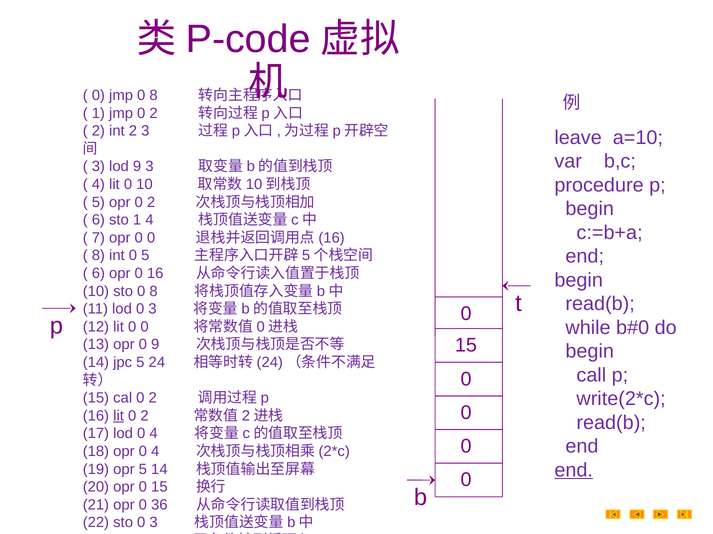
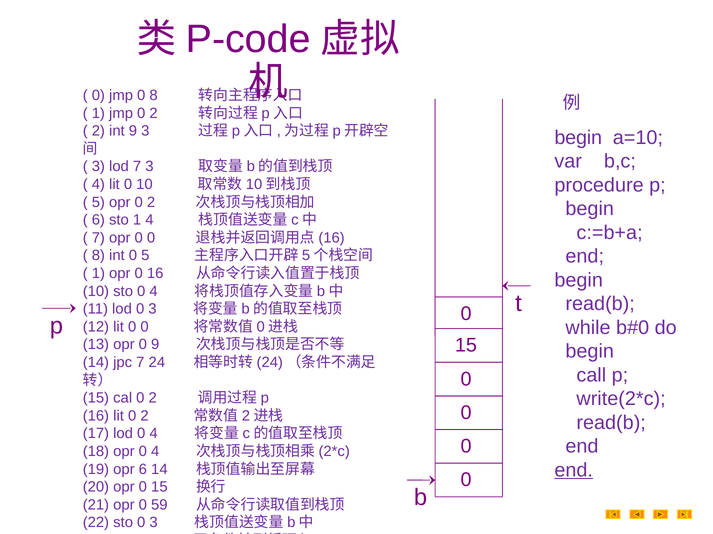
int 2: 2 -> 9
leave at (578, 138): leave -> begin
lod 9: 9 -> 7
6 at (98, 274): 6 -> 1
sto 0 8: 8 -> 4
jpc 5: 5 -> 7
lit at (119, 416) underline: present -> none
opr 5: 5 -> 6
36: 36 -> 59
